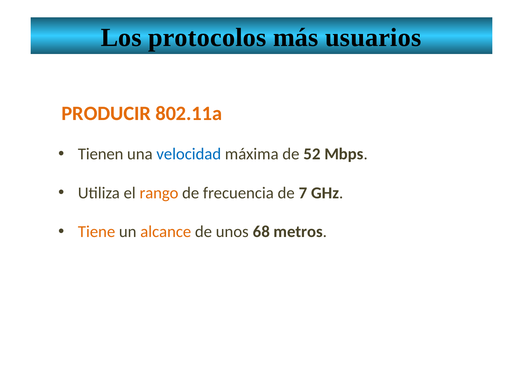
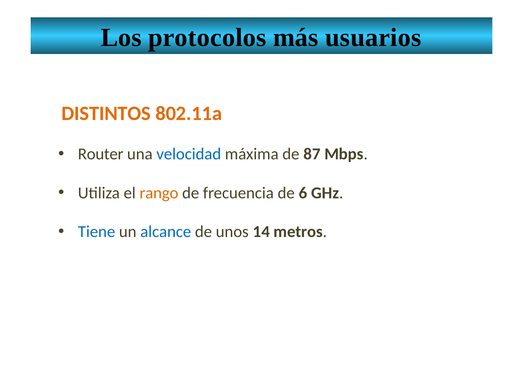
PRODUCIR: PRODUCIR -> DISTINTOS
Tienen: Tienen -> Router
52: 52 -> 87
7: 7 -> 6
Tiene colour: orange -> blue
alcance colour: orange -> blue
68: 68 -> 14
